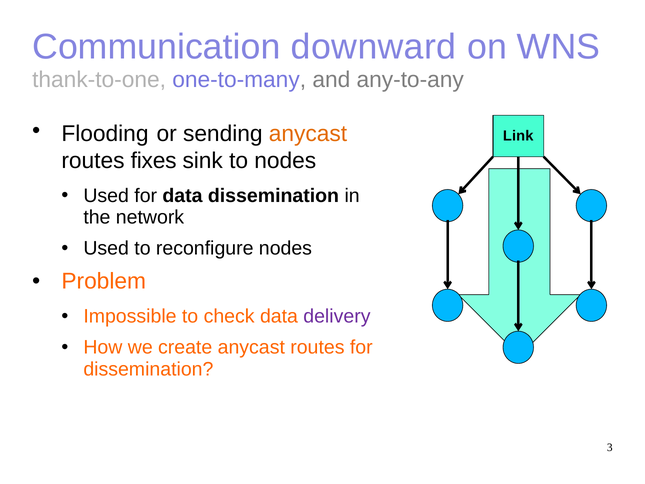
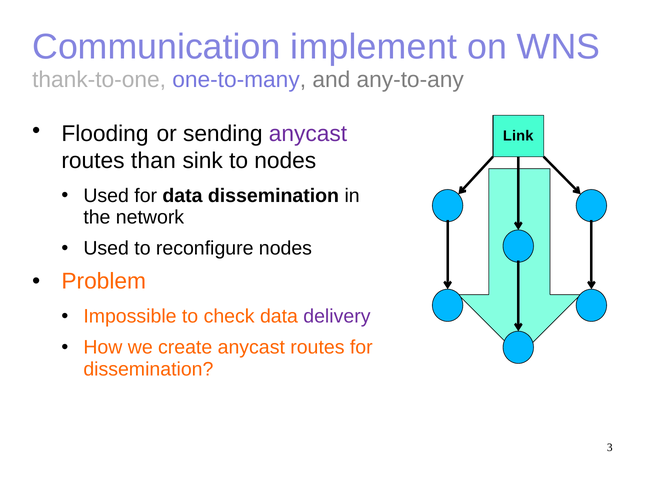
downward: downward -> implement
anycast at (308, 134) colour: orange -> purple
fixes: fixes -> than
